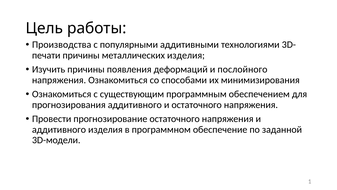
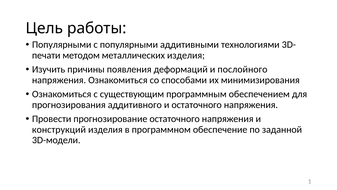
Производства at (62, 45): Производства -> Популярными
причины at (81, 55): причины -> методом
аддитивного at (59, 129): аддитивного -> конструкций
